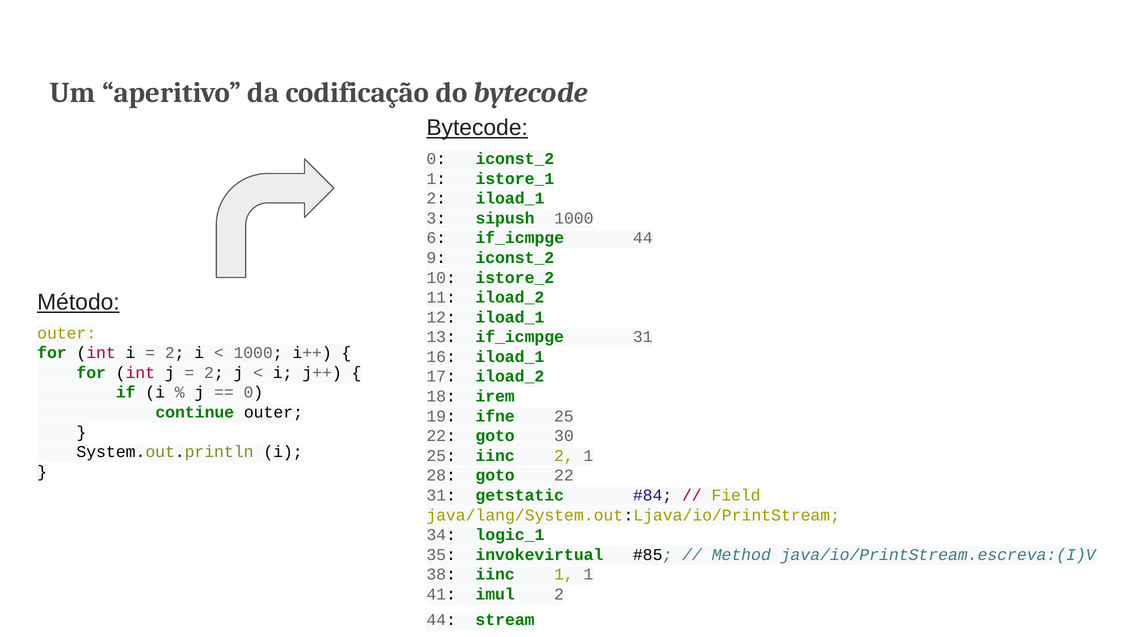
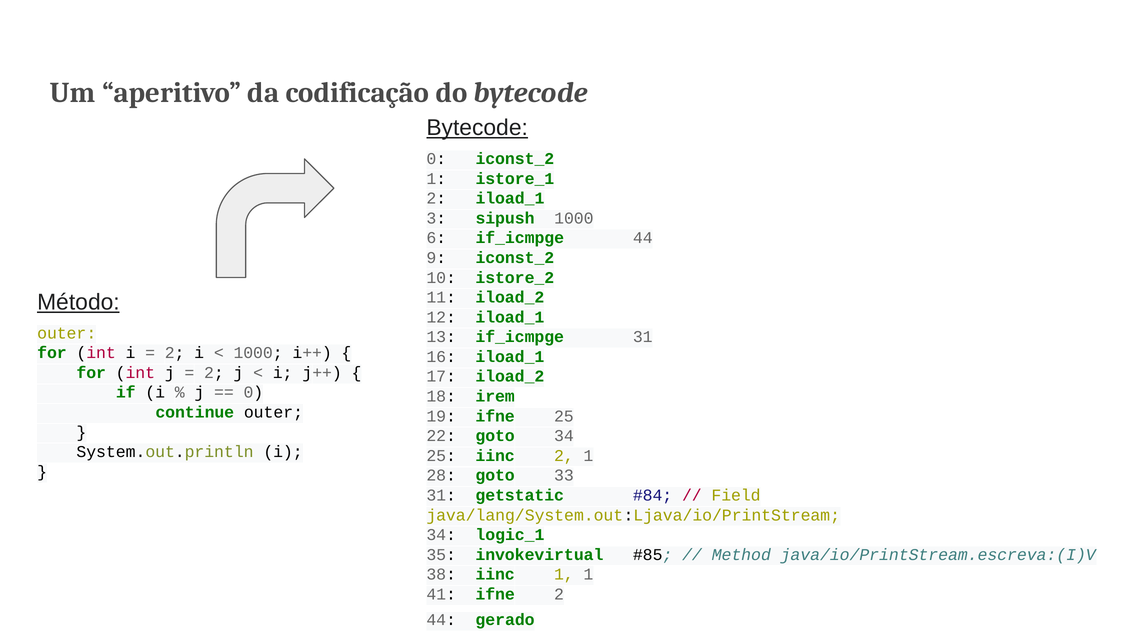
goto 30: 30 -> 34
goto 22: 22 -> 33
41 imul: imul -> ifne
stream: stream -> gerado
